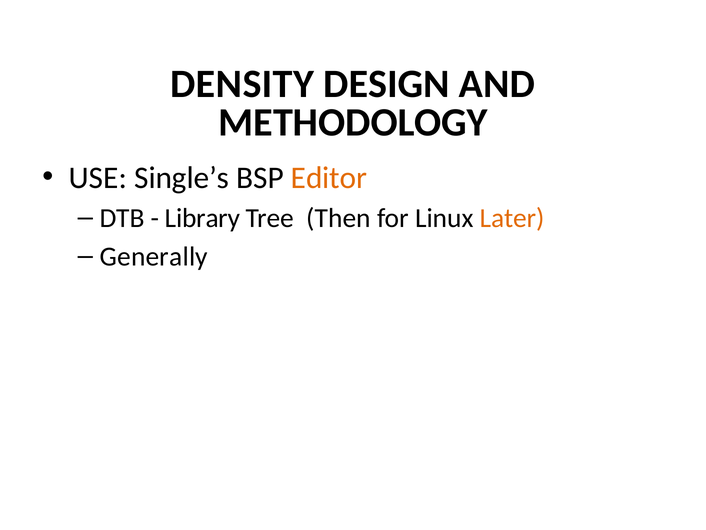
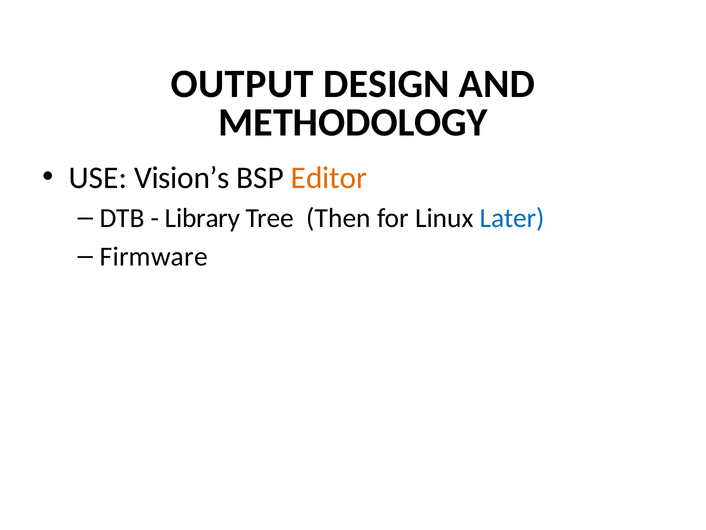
DENSITY: DENSITY -> OUTPUT
Single’s: Single’s -> Vision’s
Later colour: orange -> blue
Generally: Generally -> Firmware
